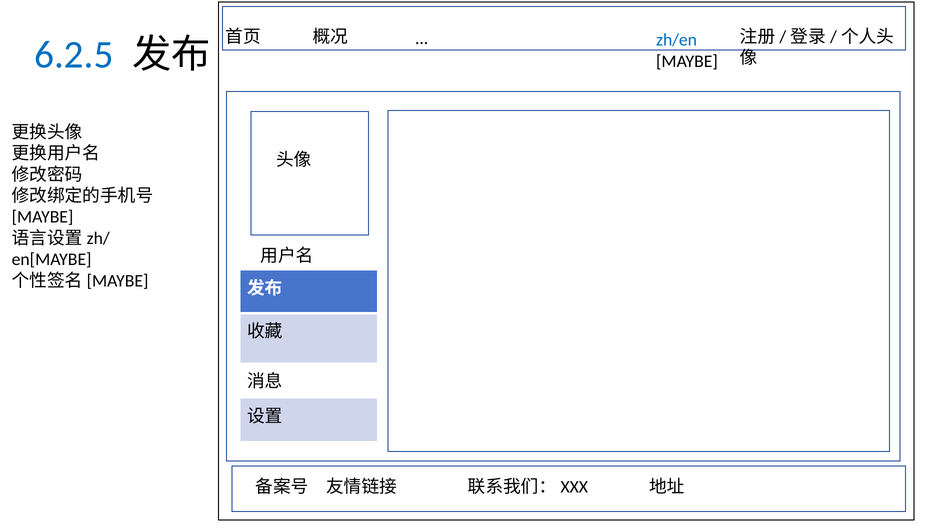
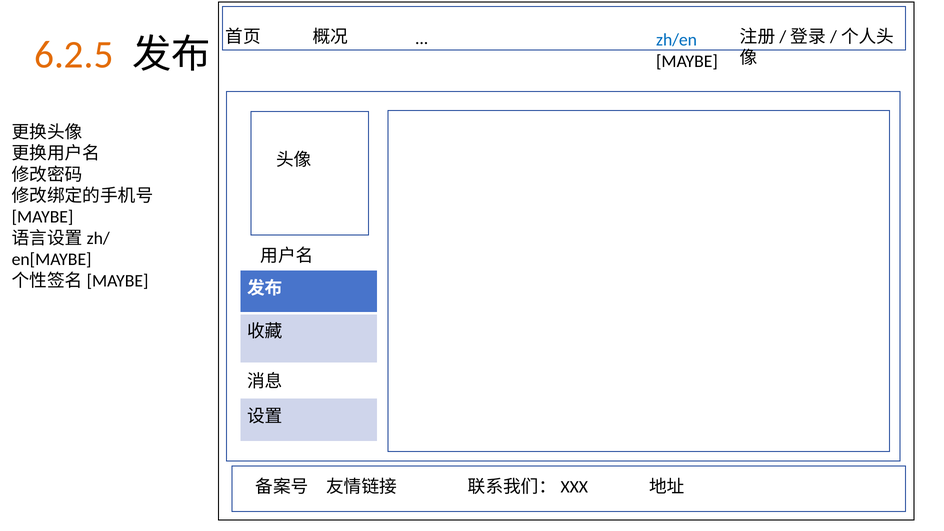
6.2.5 colour: blue -> orange
